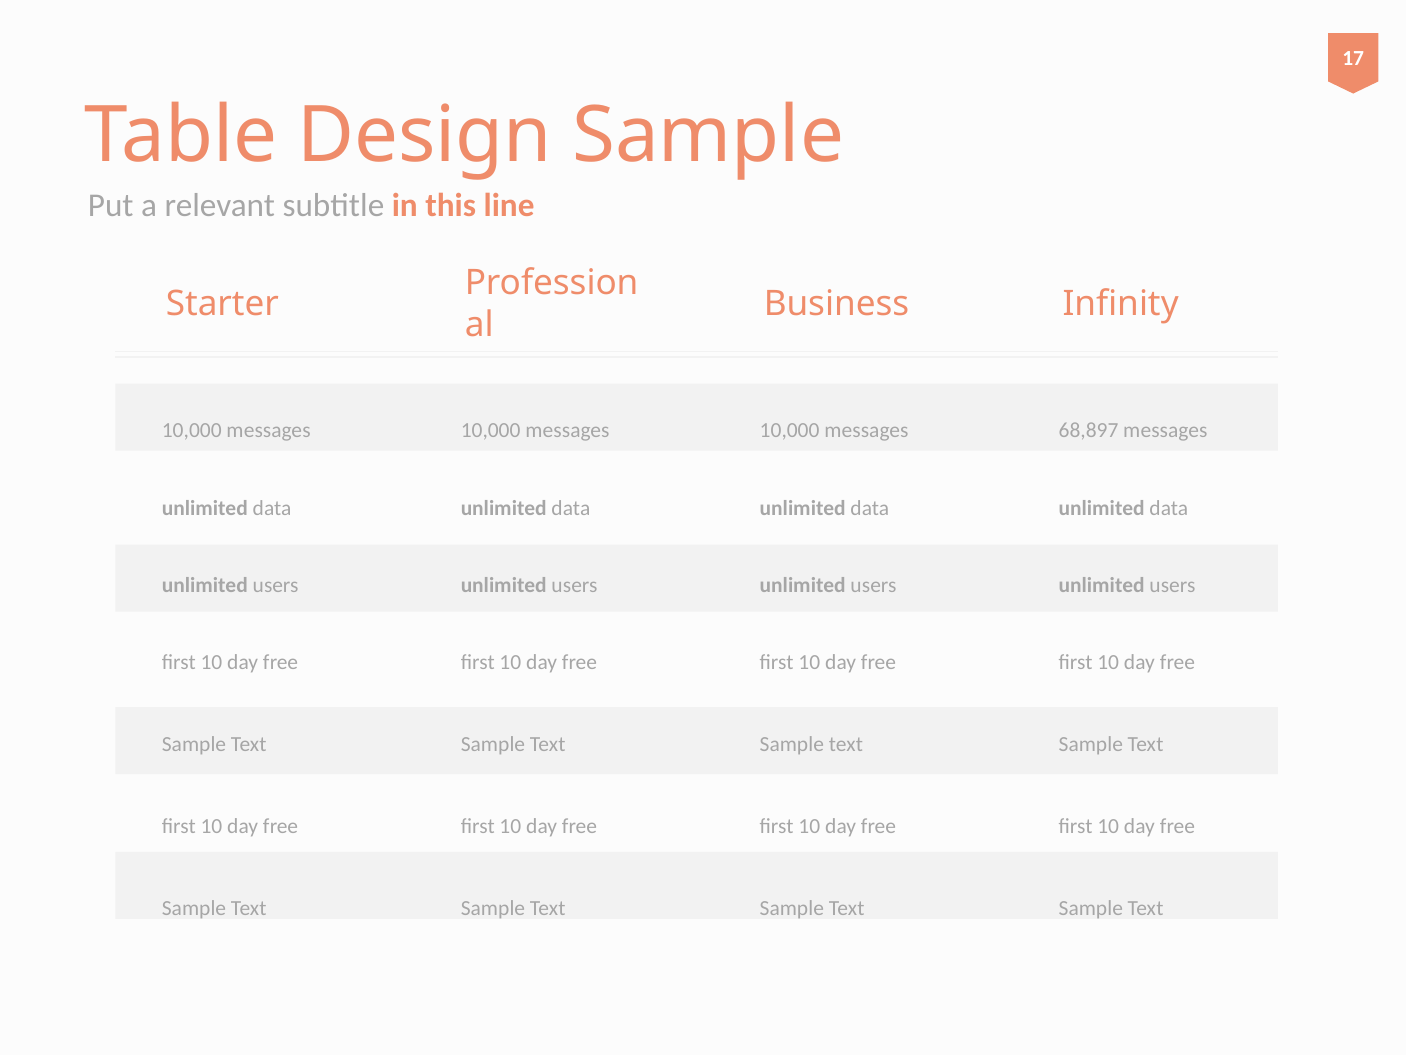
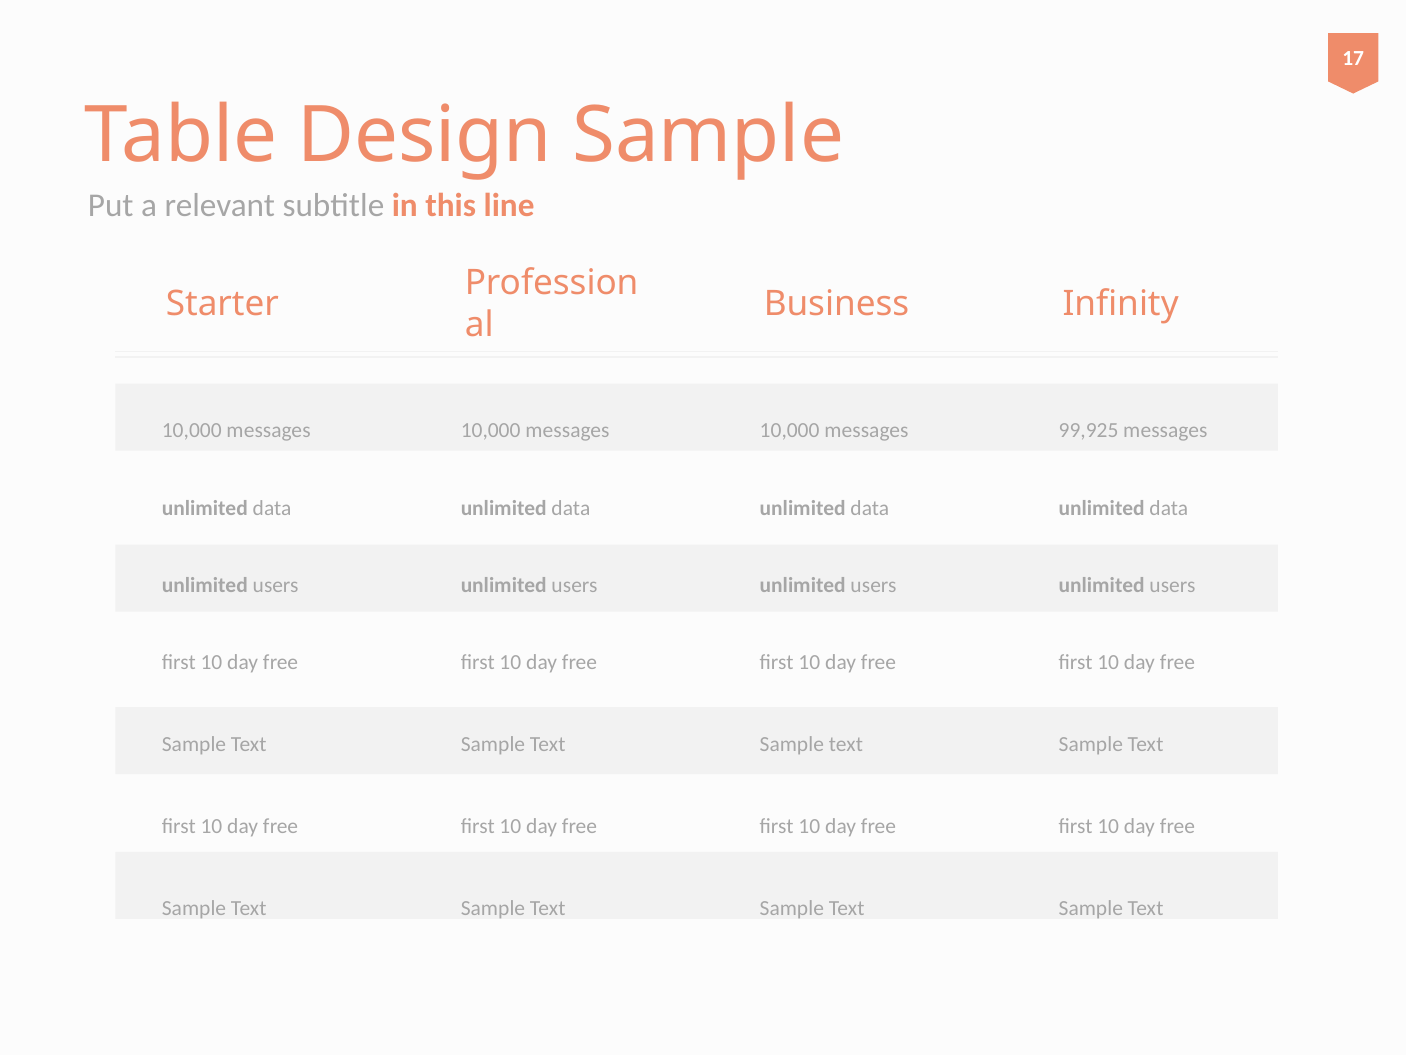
68,897: 68,897 -> 99,925
